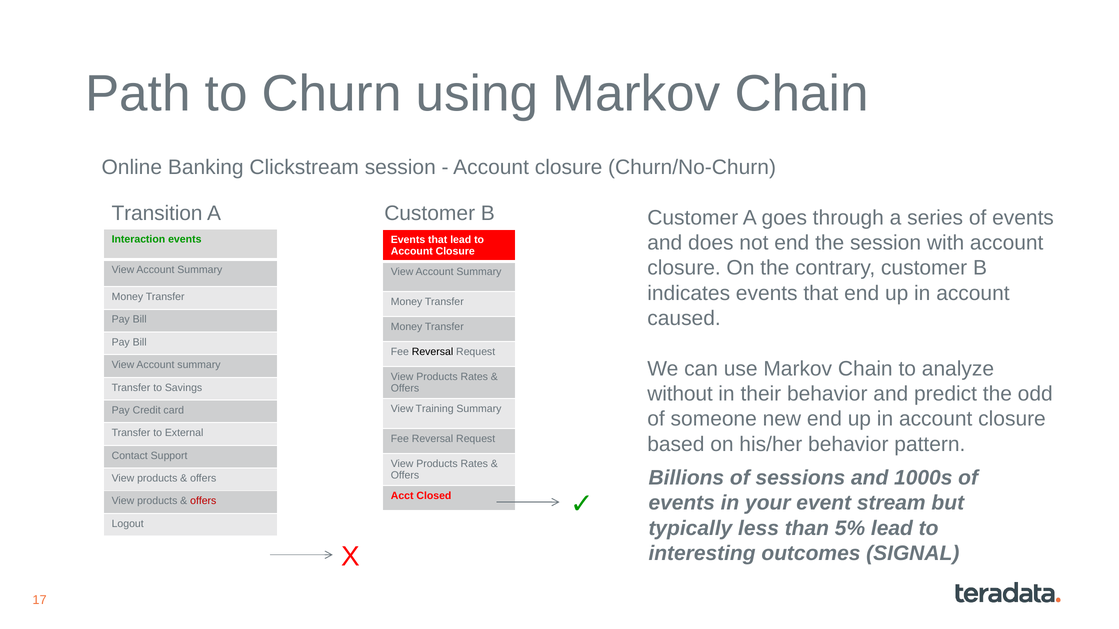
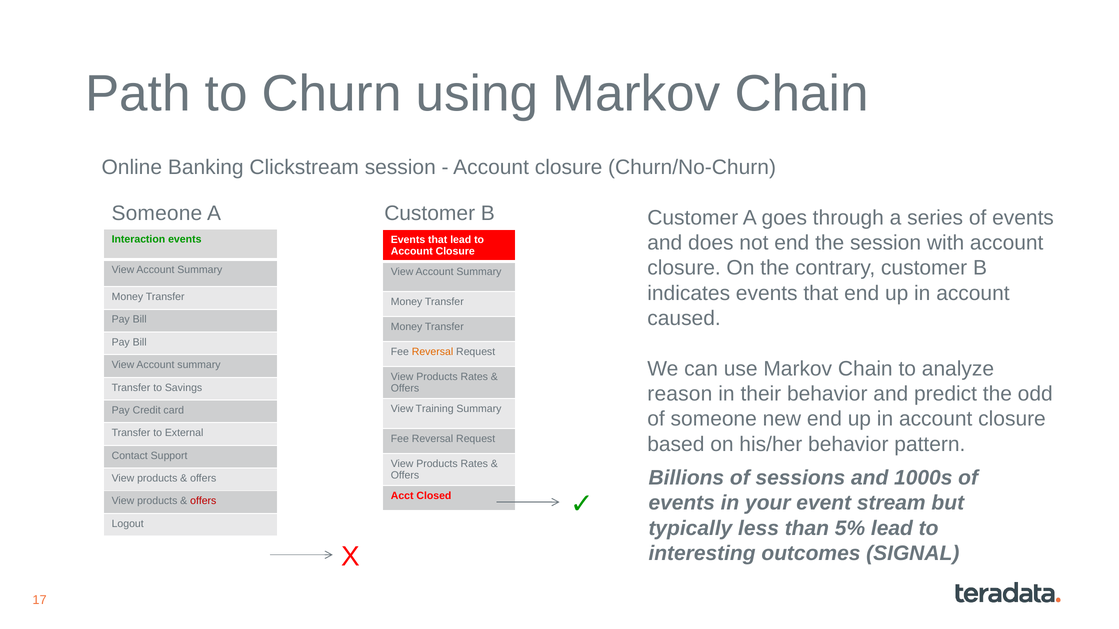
Transition at (157, 213): Transition -> Someone
Reversal at (433, 352) colour: black -> orange
without: without -> reason
